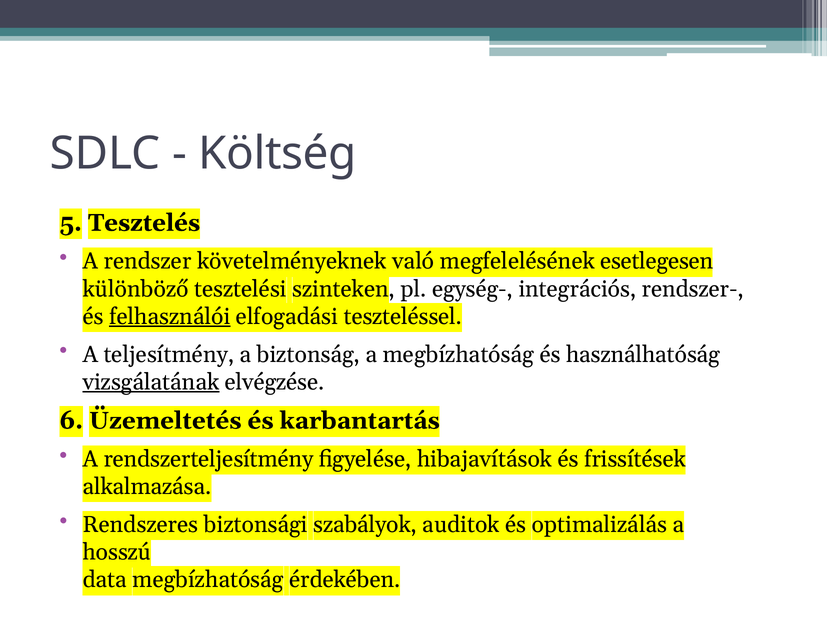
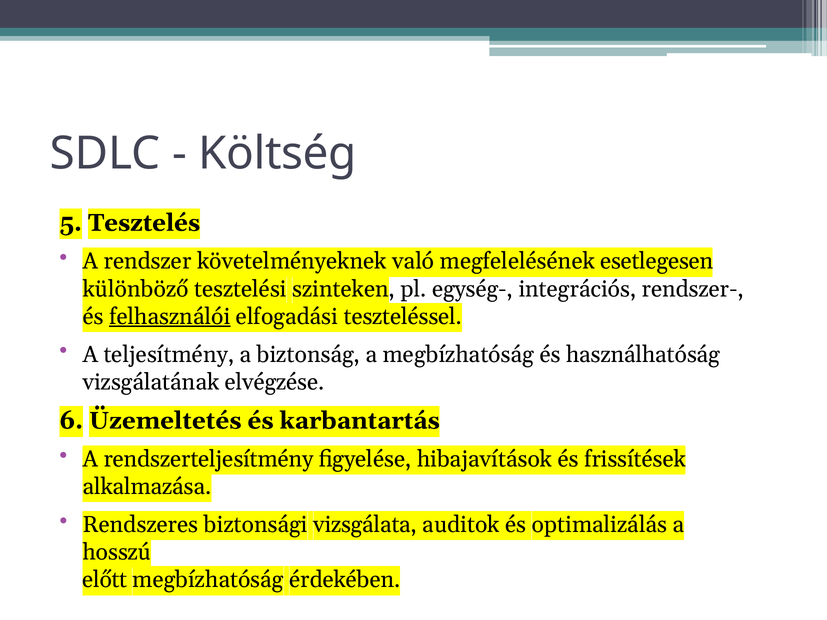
vizsgálatának underline: present -> none
szabályok: szabályok -> vizsgálata
data: data -> előtt
